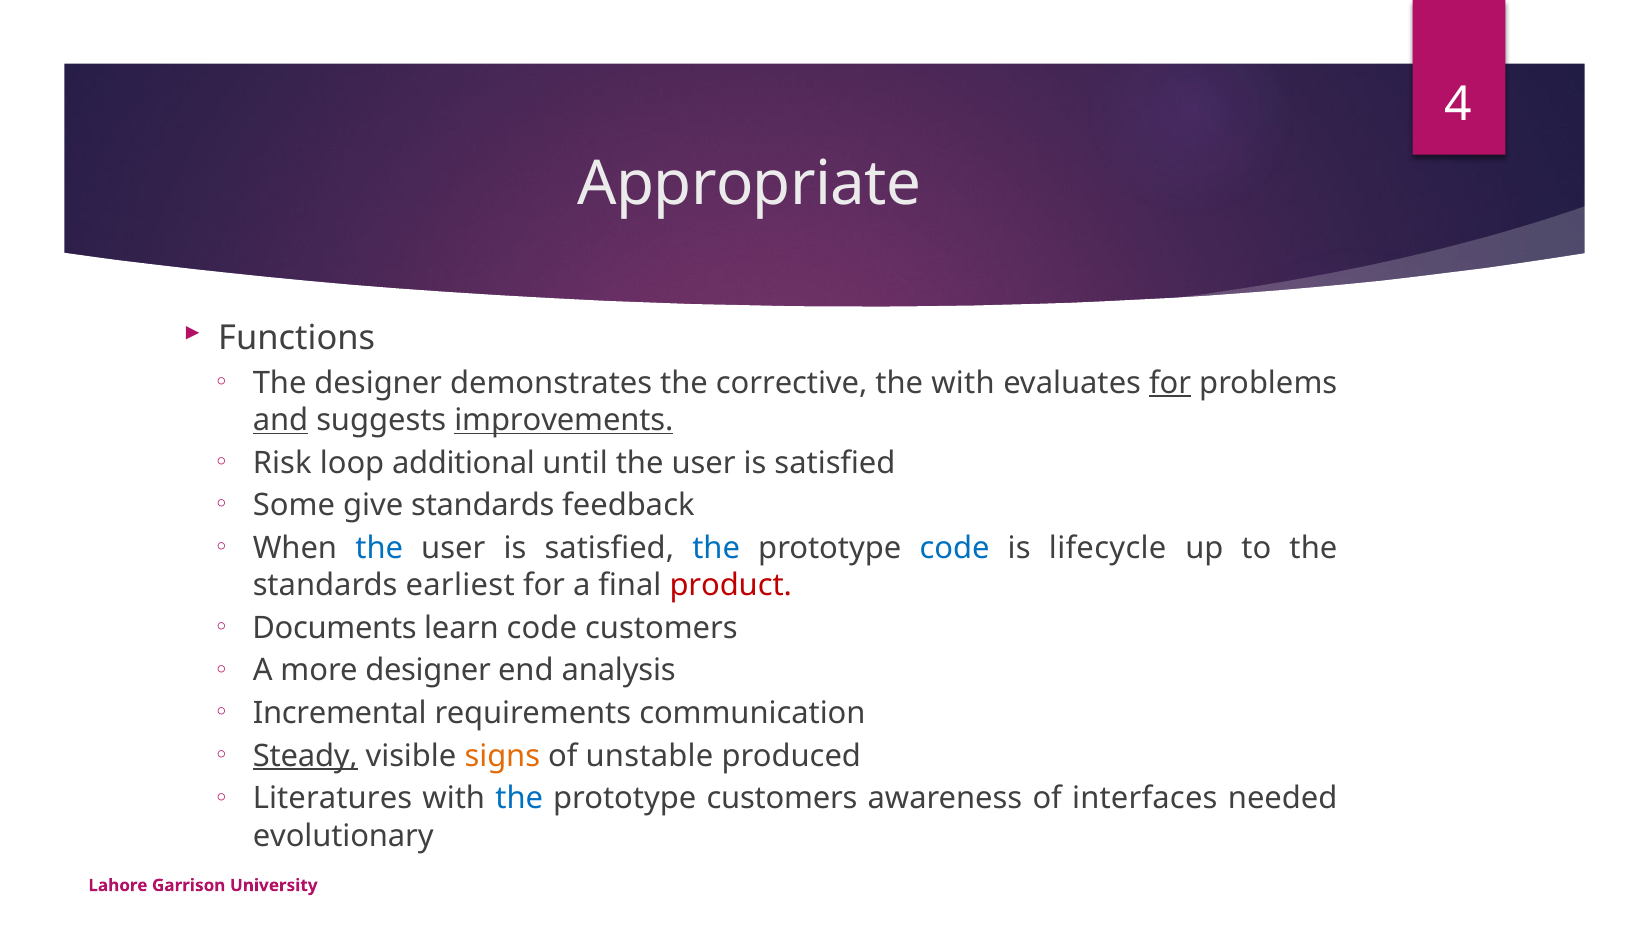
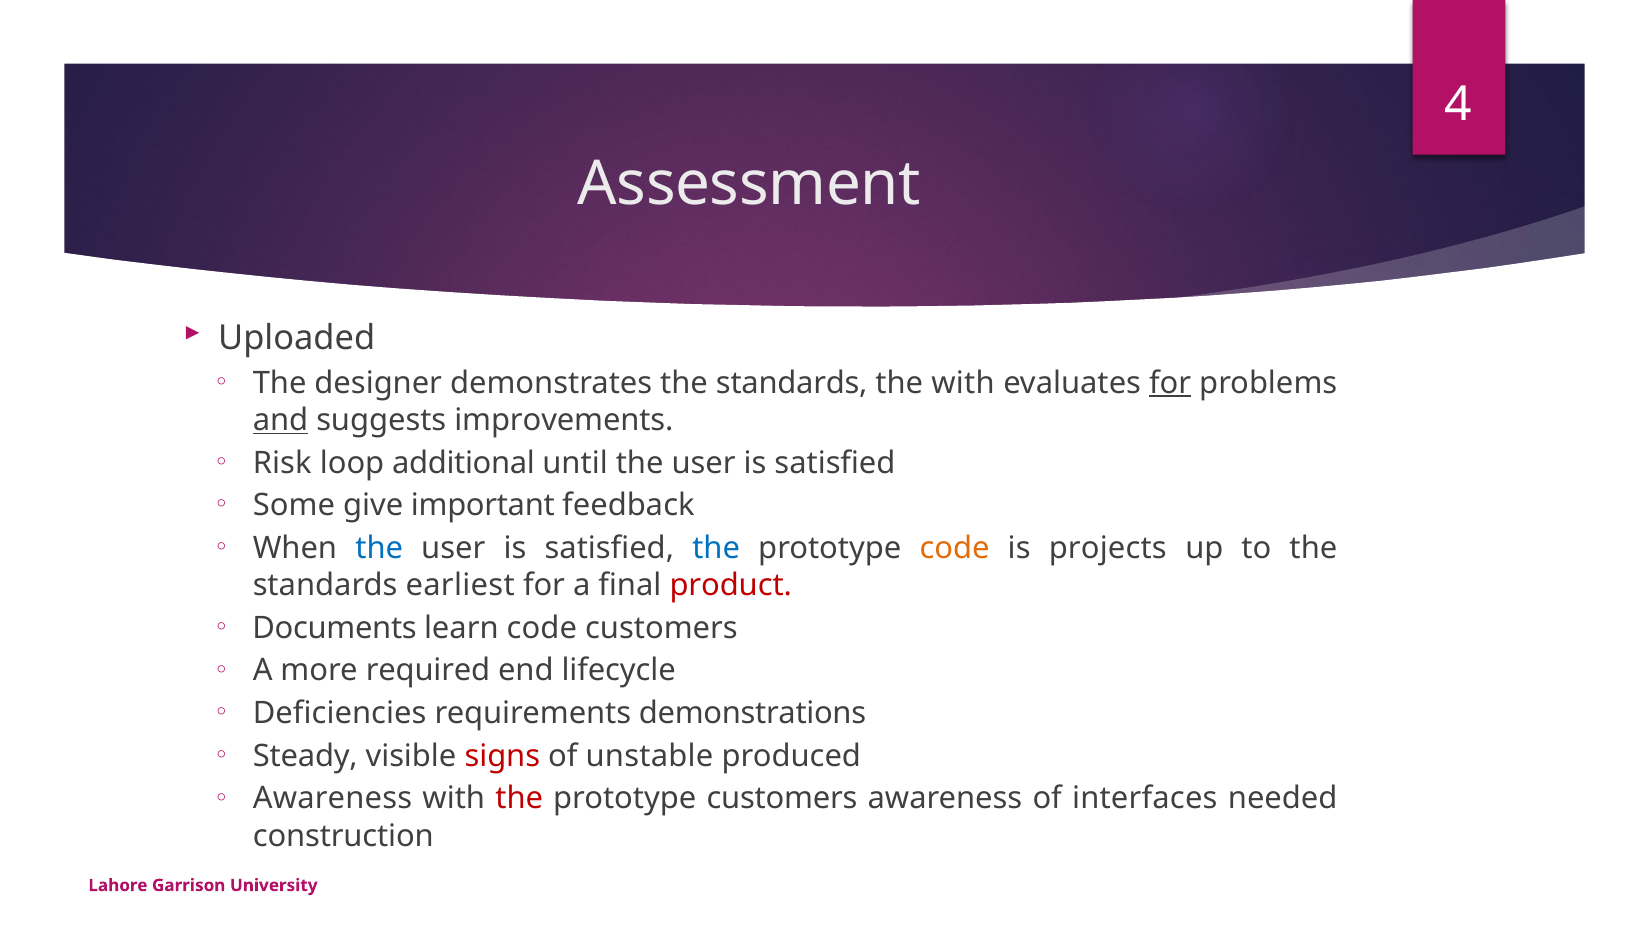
Appropriate: Appropriate -> Assessment
Functions: Functions -> Uploaded
demonstrates the corrective: corrective -> standards
improvements underline: present -> none
give standards: standards -> important
code at (955, 548) colour: blue -> orange
lifecycle: lifecycle -> projects
more designer: designer -> required
analysis: analysis -> lifecycle
Incremental: Incremental -> Deficiencies
communication: communication -> demonstrations
Steady underline: present -> none
signs colour: orange -> red
Literatures at (332, 799): Literatures -> Awareness
the at (519, 799) colour: blue -> red
evolutionary: evolutionary -> construction
